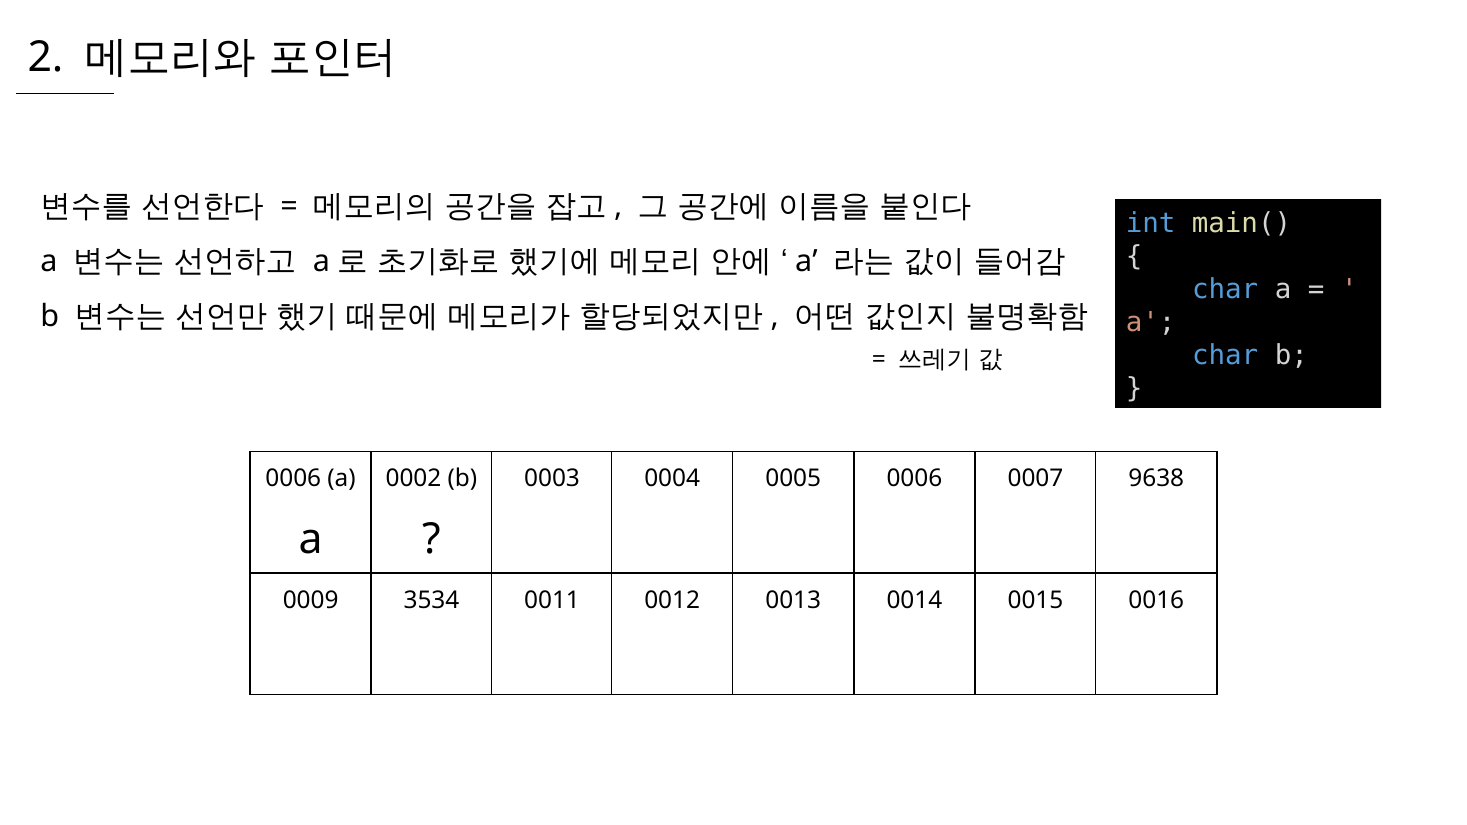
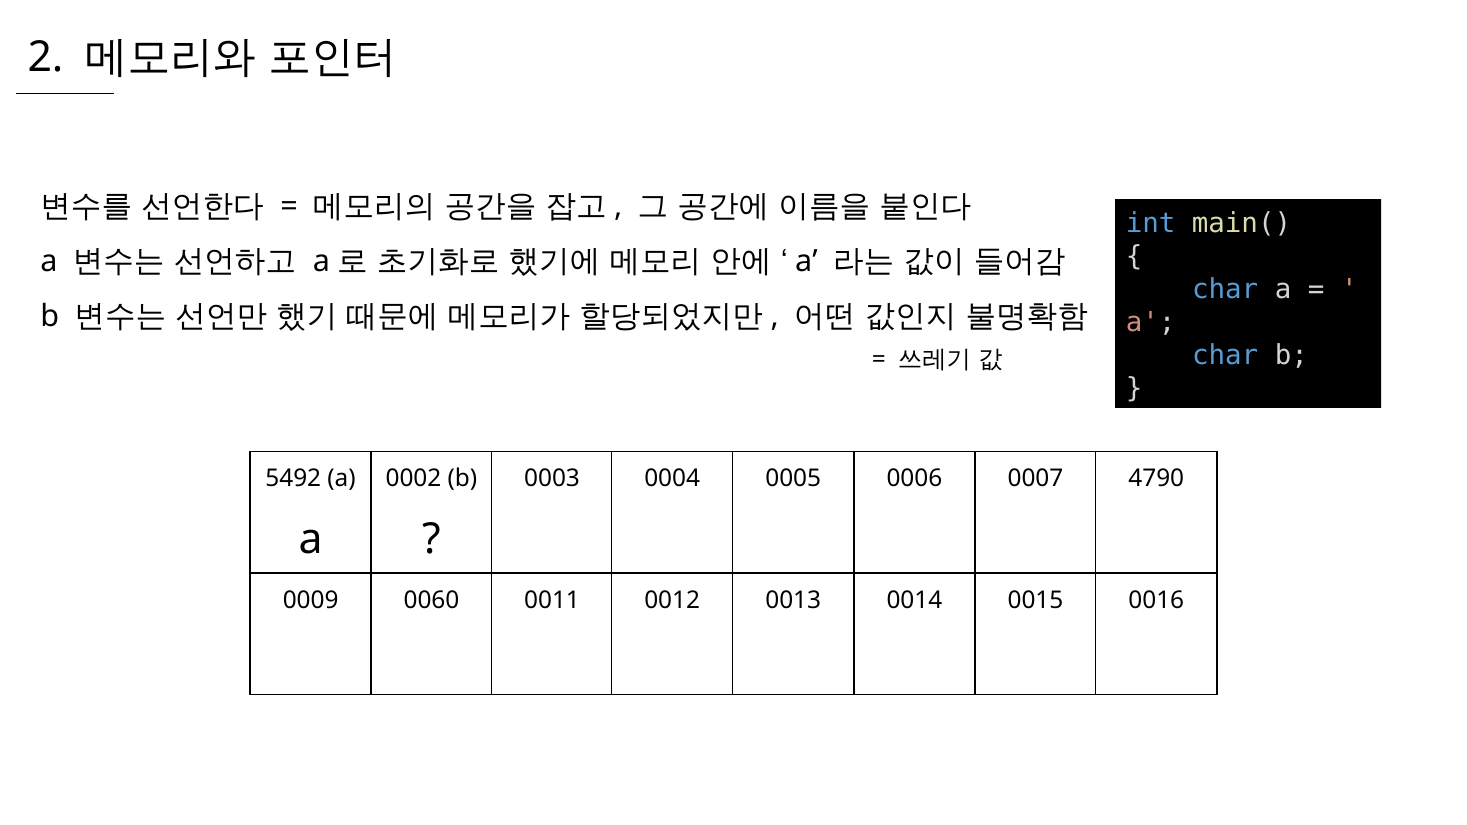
0006 at (293, 479): 0006 -> 5492
9638: 9638 -> 4790
3534: 3534 -> 0060
